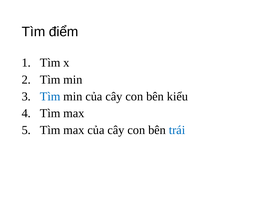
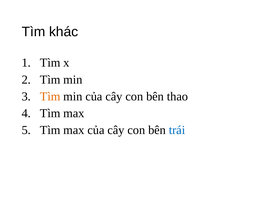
điểm: điểm -> khác
Tìm at (50, 97) colour: blue -> orange
kiểu: kiểu -> thao
